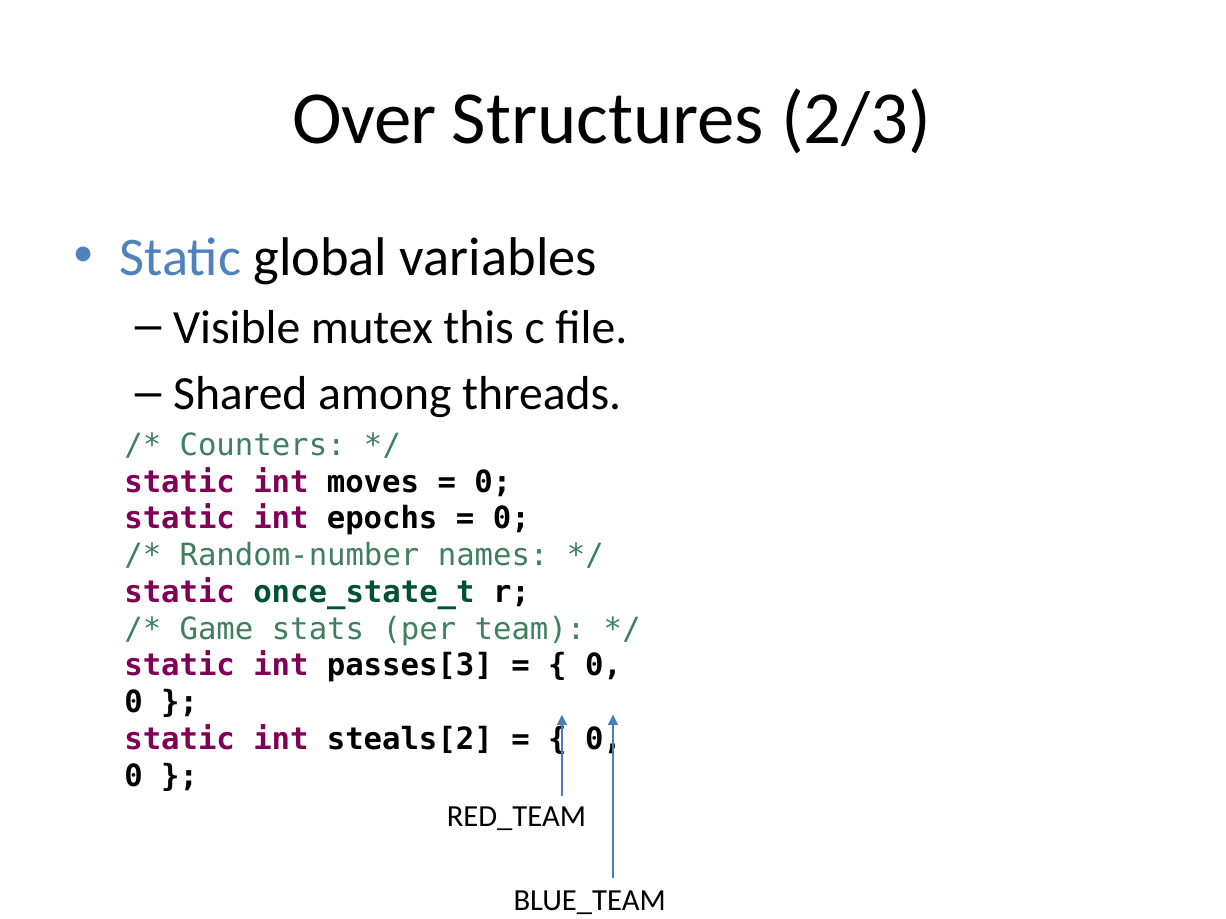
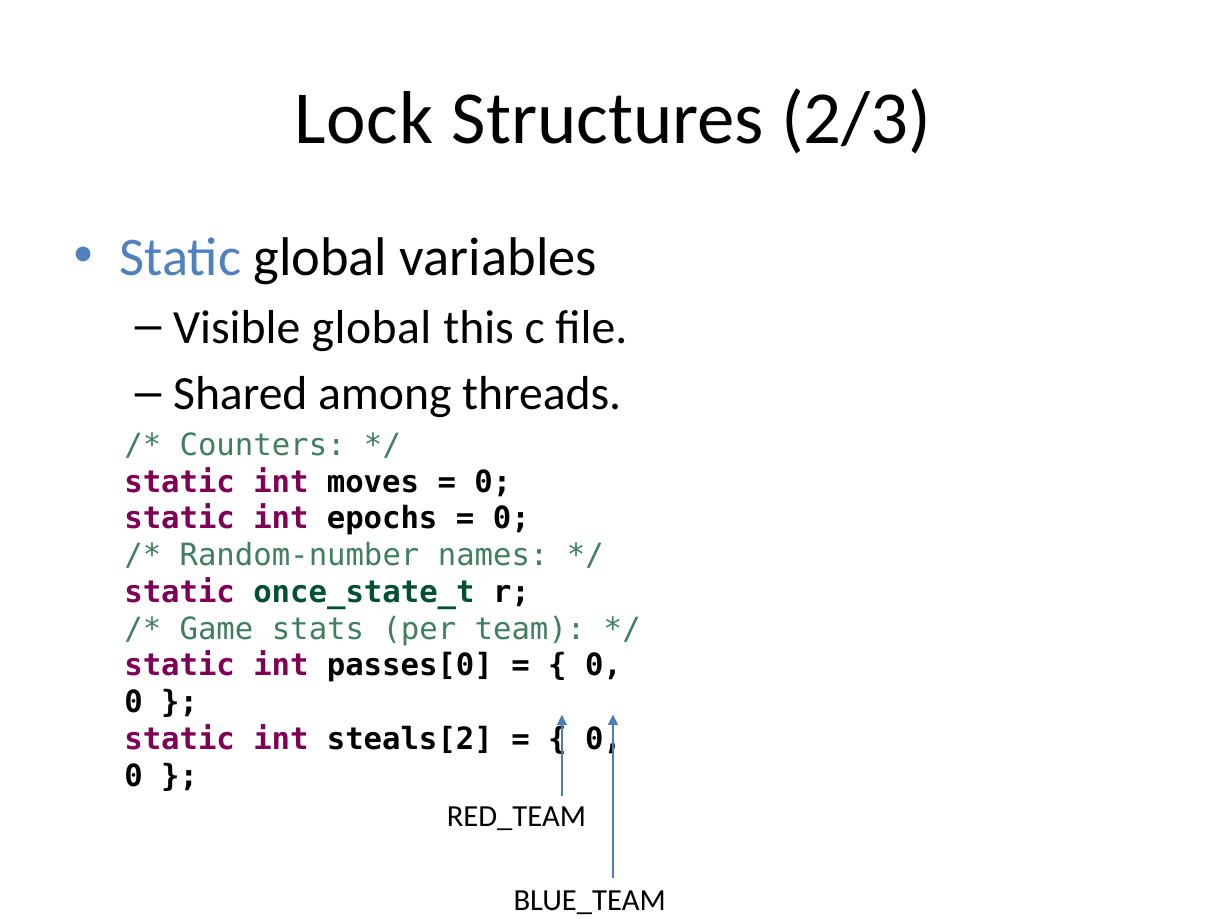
Over: Over -> Lock
Visible mutex: mutex -> global
passes[3: passes[3 -> passes[0
